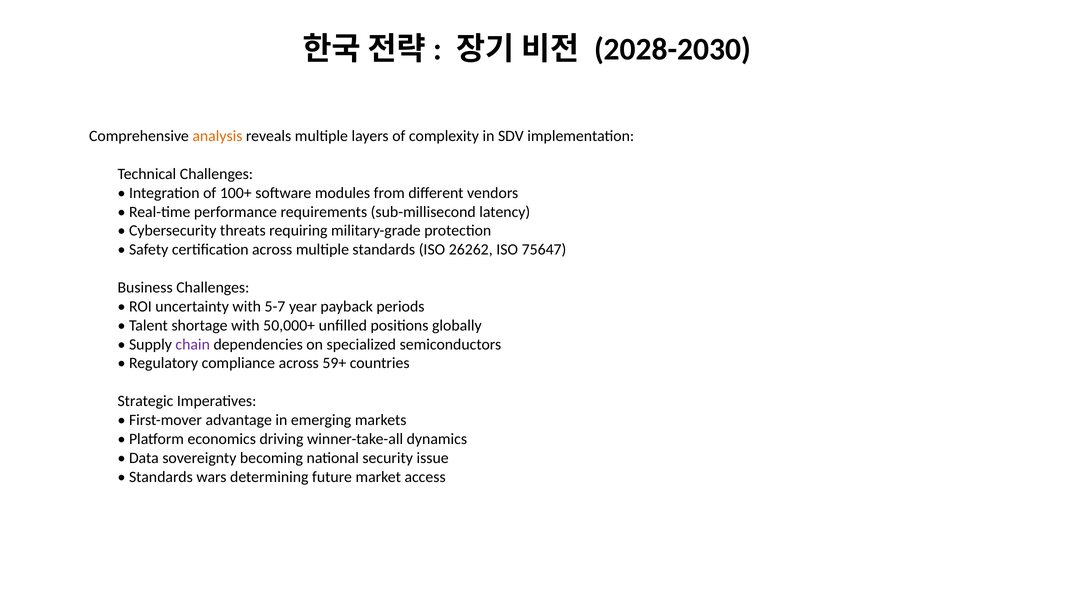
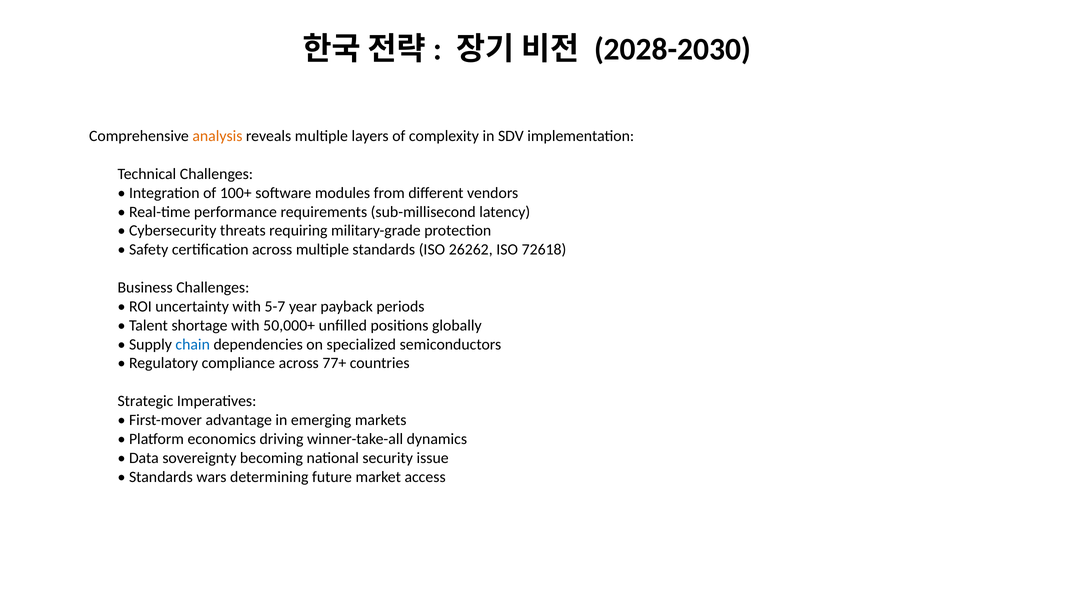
75647: 75647 -> 72618
chain colour: purple -> blue
59+: 59+ -> 77+
